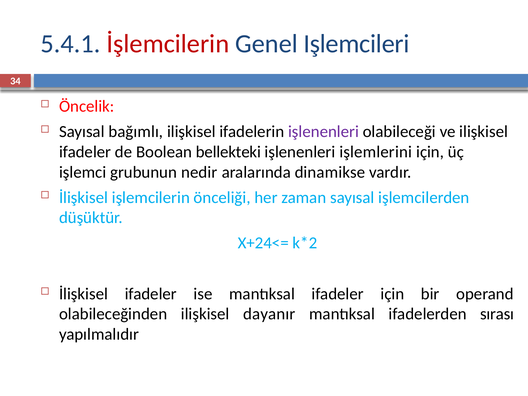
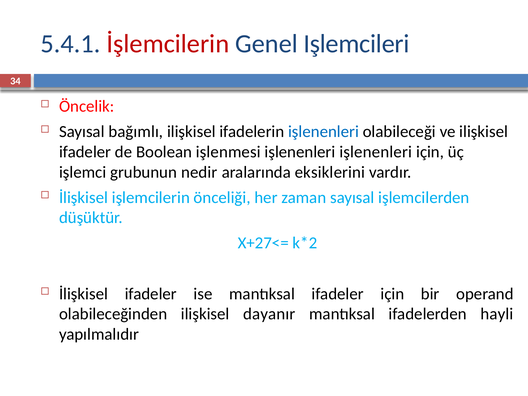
işlenenleri at (324, 132) colour: purple -> blue
bellekteki: bellekteki -> işlenmesi
işlenenleri işlemlerini: işlemlerini -> işlenenleri
dinamikse: dinamikse -> eksiklerini
X+24<=: X+24<= -> X+27<=
sırası: sırası -> hayli
